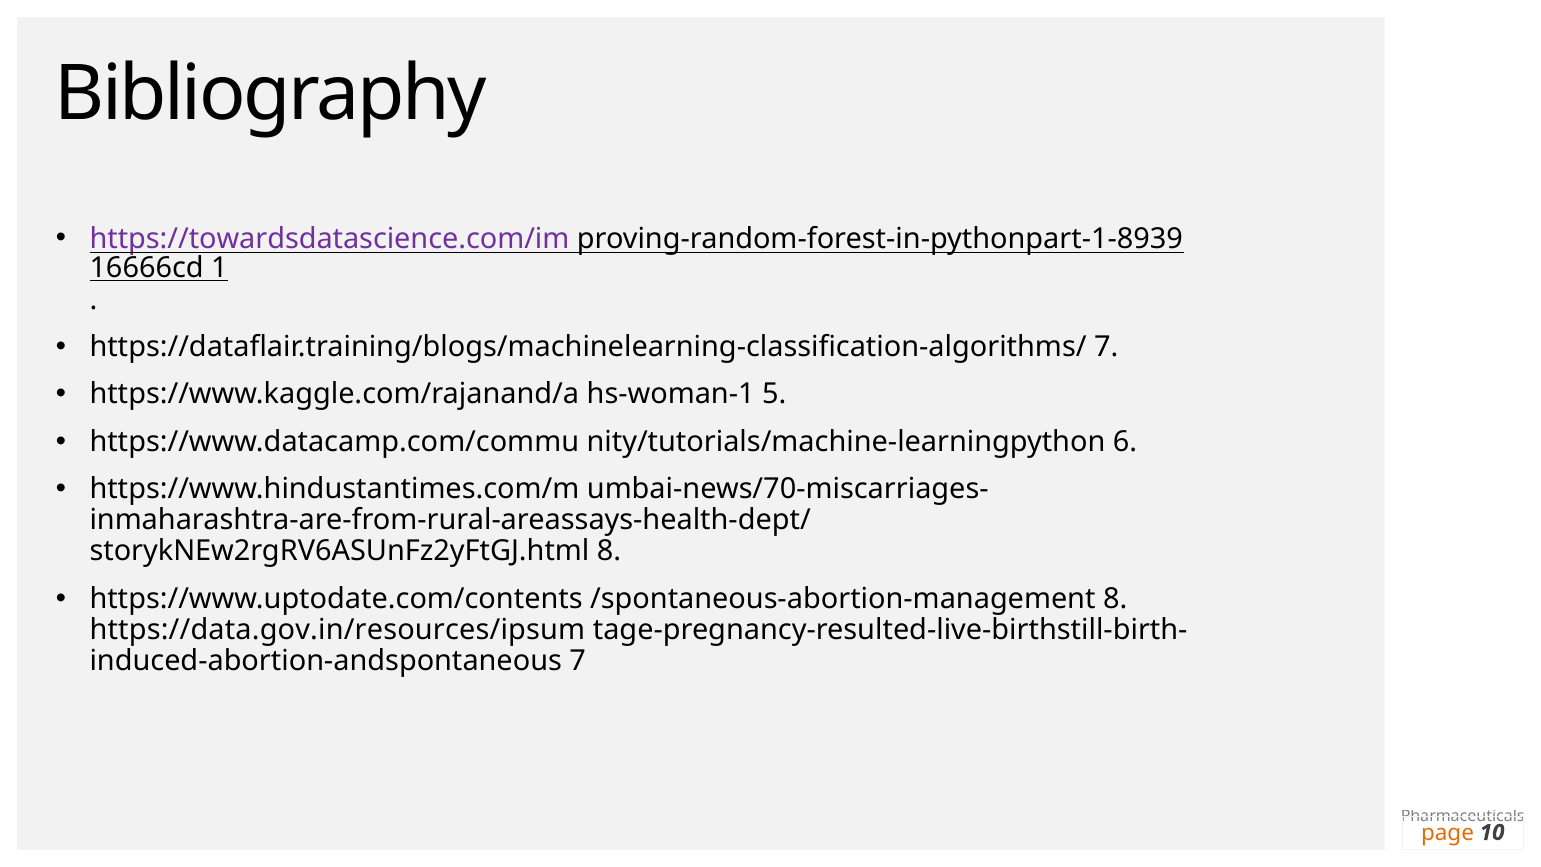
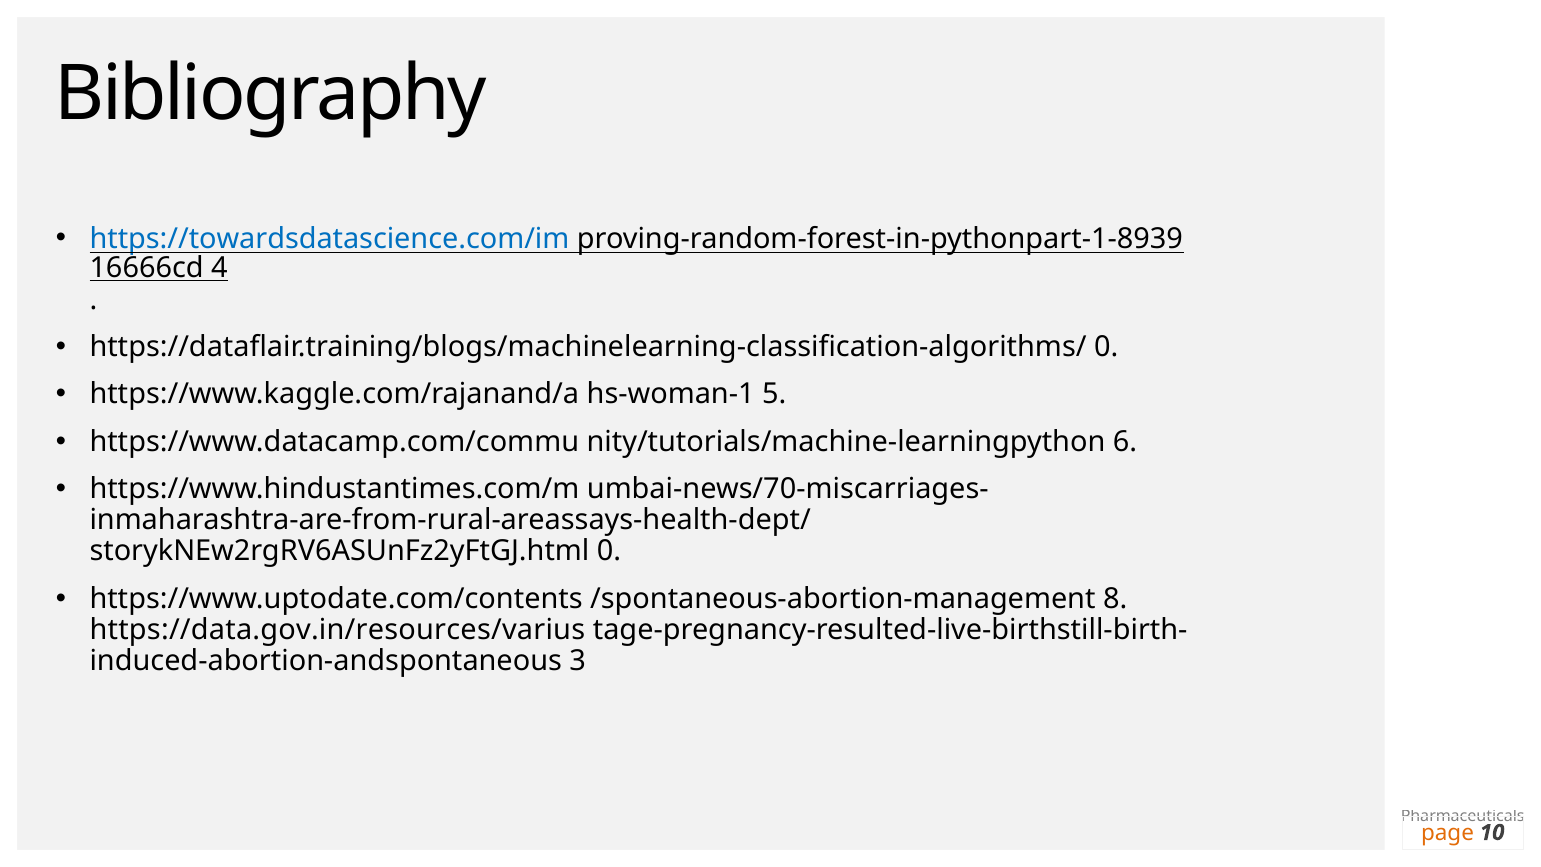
https://towardsdatascience.com/im colour: purple -> blue
1: 1 -> 4
https://dataflair.training/blogs/machinelearning-classification-algorithms/ 7: 7 -> 0
8 at (609, 551): 8 -> 0
https://data.gov.in/resources/ipsum: https://data.gov.in/resources/ipsum -> https://data.gov.in/resources/varius
7 at (578, 661): 7 -> 3
